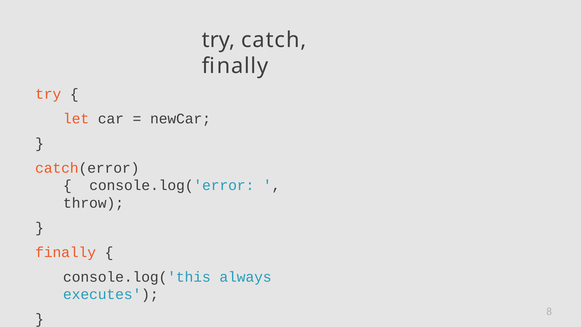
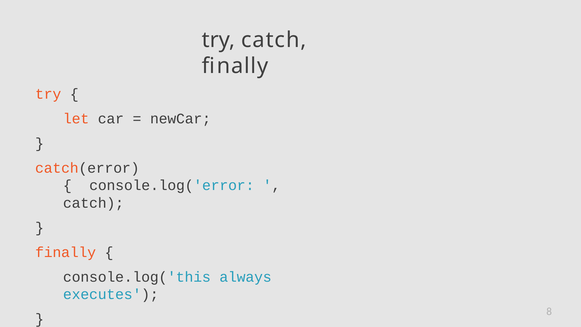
throw at (94, 203): throw -> catch
